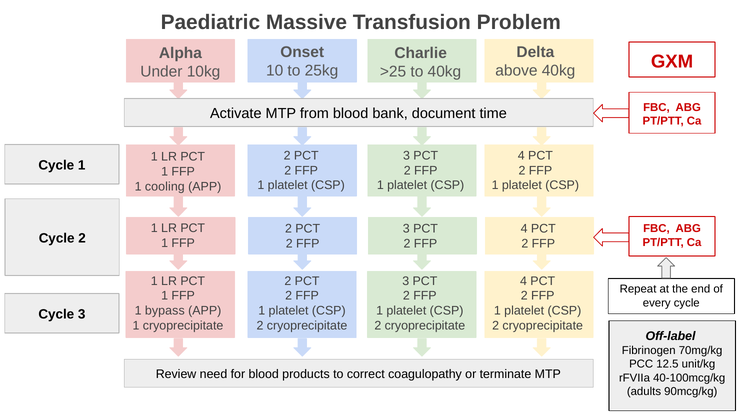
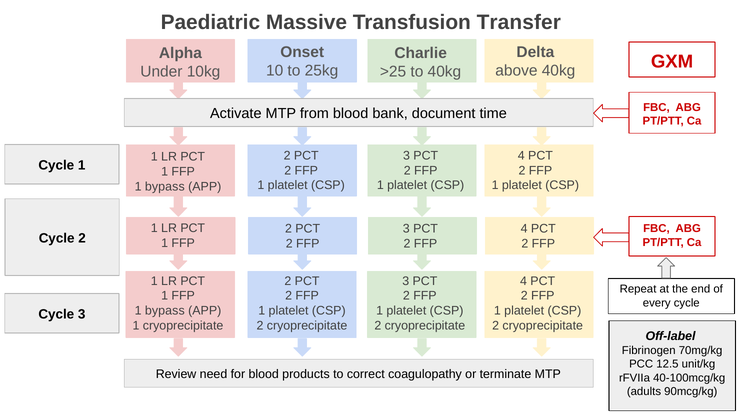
Problem: Problem -> Transfer
cooling at (165, 186): cooling -> bypass
